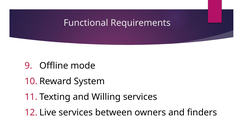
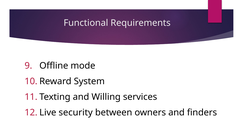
services at (76, 113): services -> security
